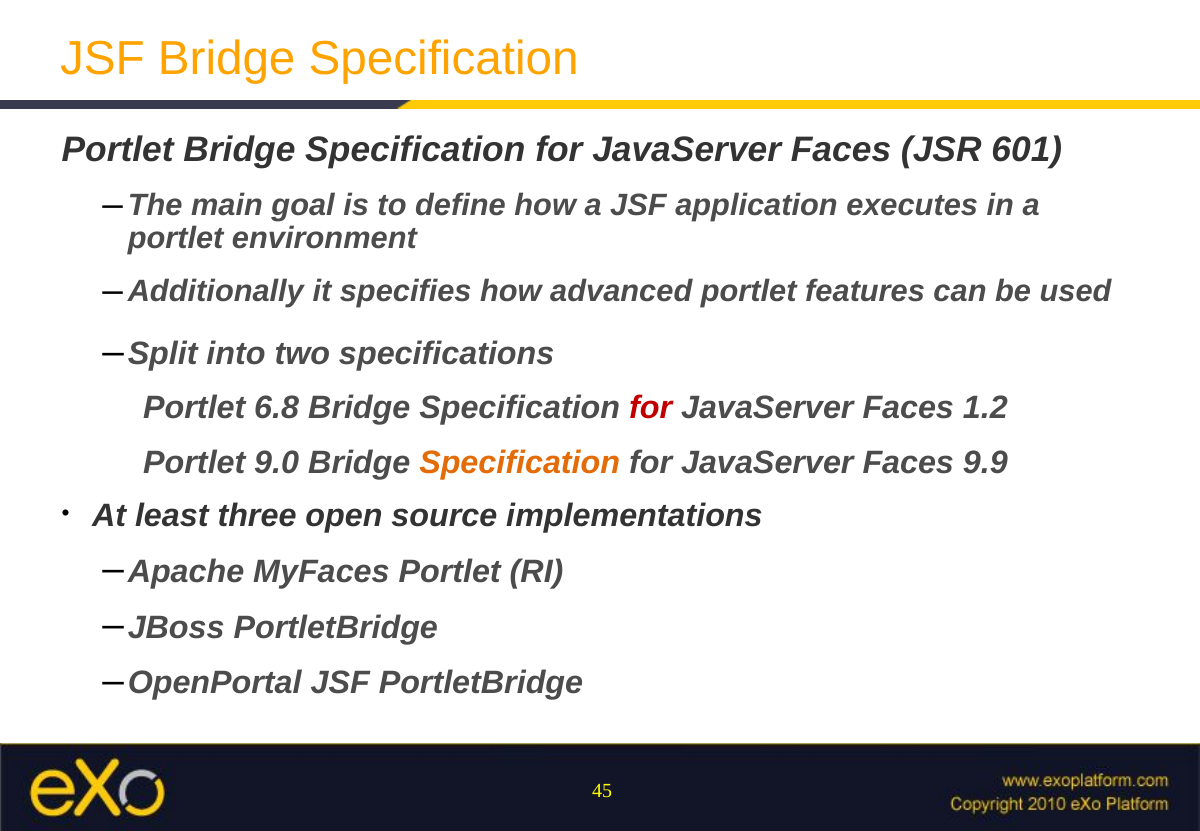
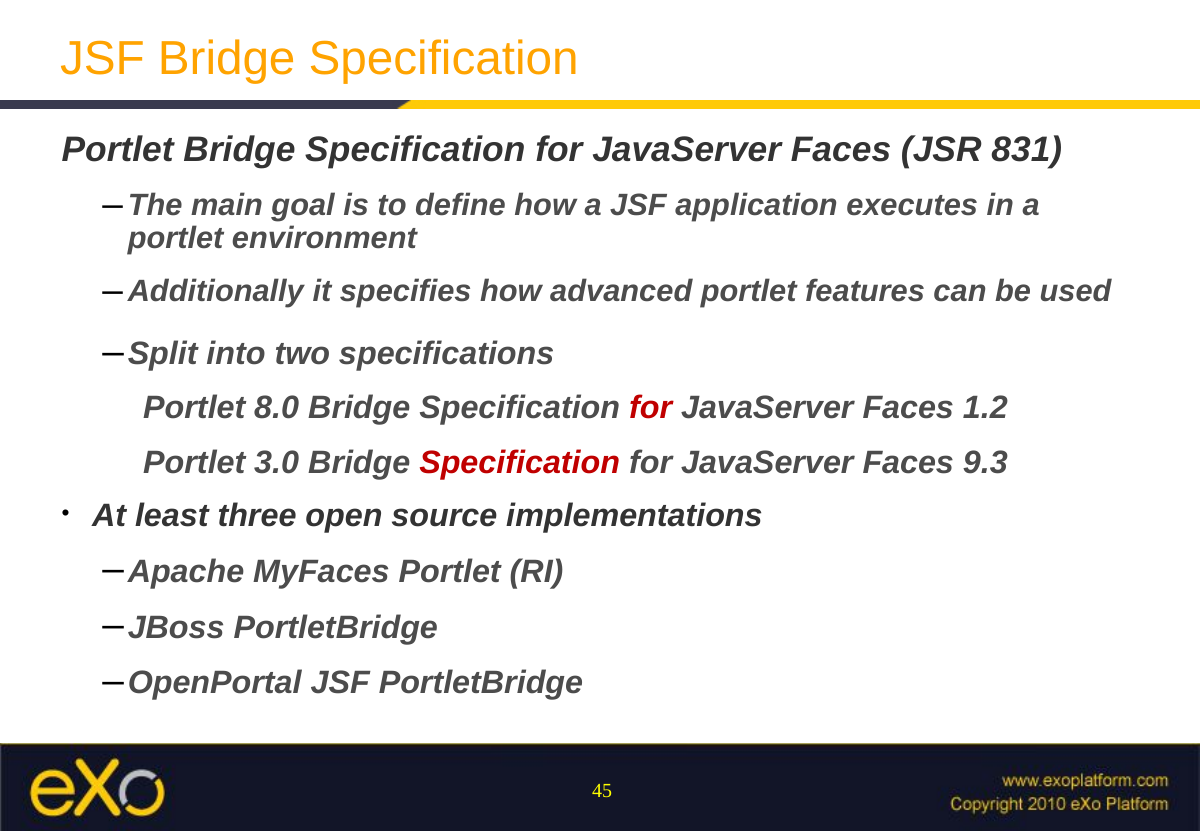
601: 601 -> 831
6.8: 6.8 -> 8.0
9.0: 9.0 -> 3.0
Specification at (520, 462) colour: orange -> red
9.9: 9.9 -> 9.3
